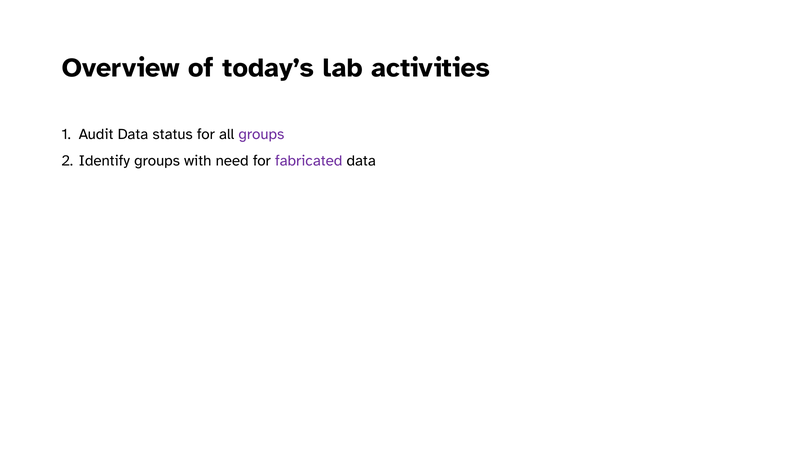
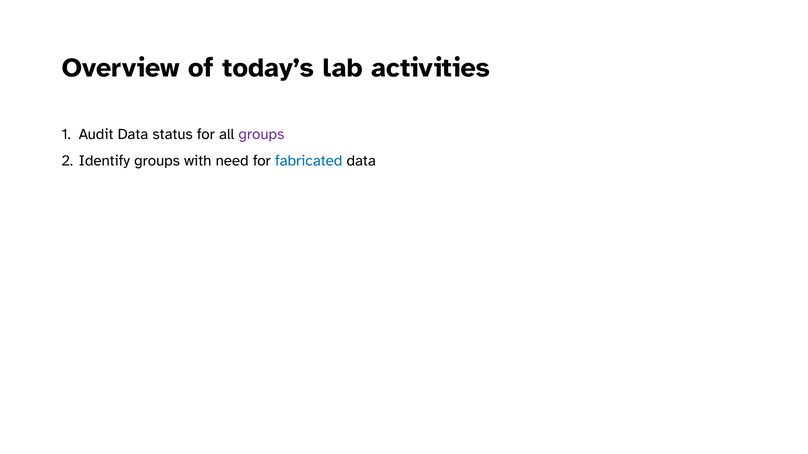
fabricated colour: purple -> blue
